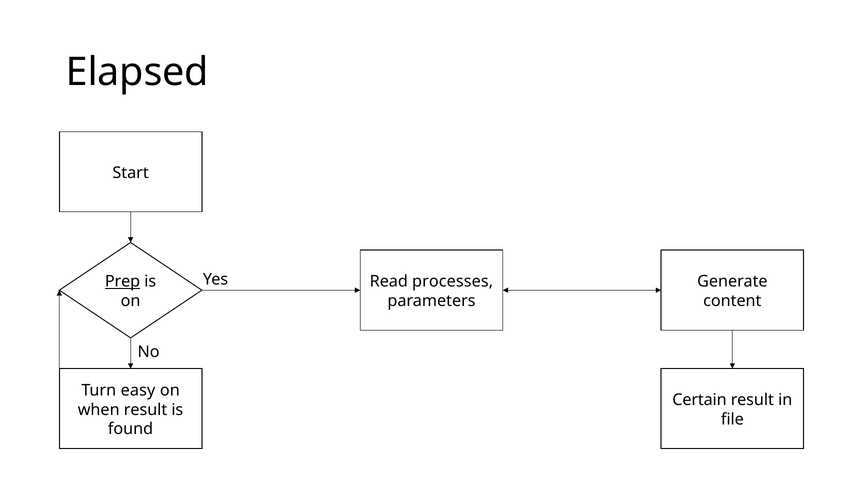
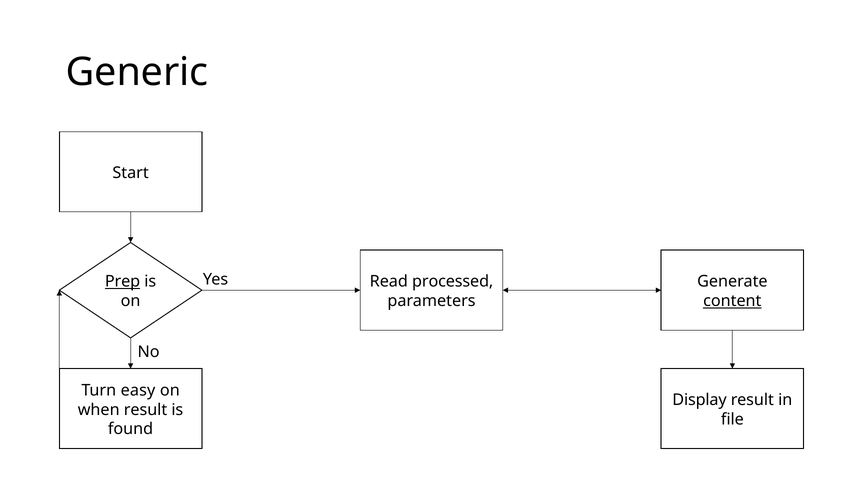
Elapsed: Elapsed -> Generic
processes: processes -> processed
content underline: none -> present
Certain: Certain -> Display
